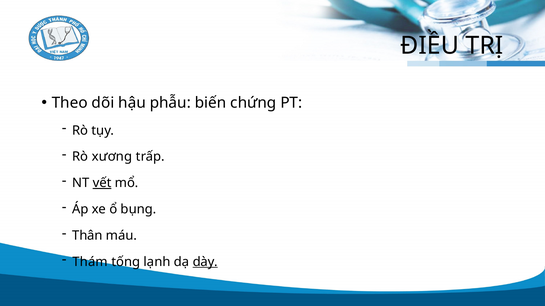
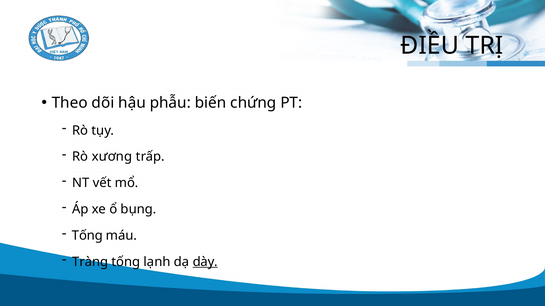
vết underline: present -> none
Thân at (87, 236): Thân -> Tống
Thám: Thám -> Tràng
